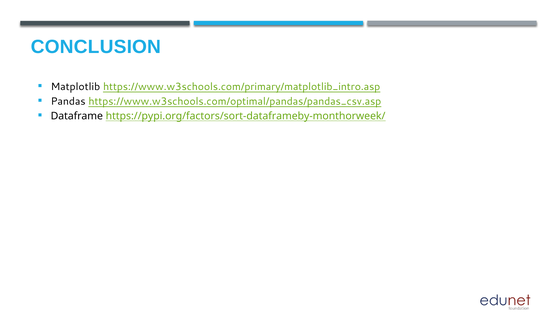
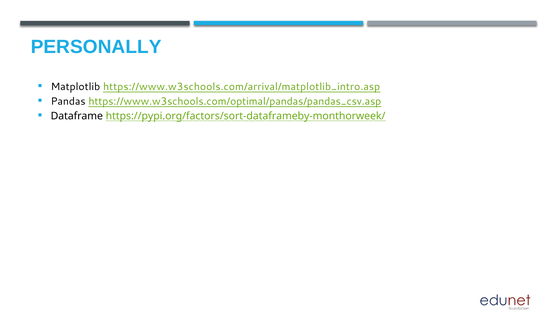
CONCLUSION: CONCLUSION -> PERSONALLY
https://www.w3schools.com/primary/matplotlib_intro.asp: https://www.w3schools.com/primary/matplotlib_intro.asp -> https://www.w3schools.com/arrival/matplotlib_intro.asp
